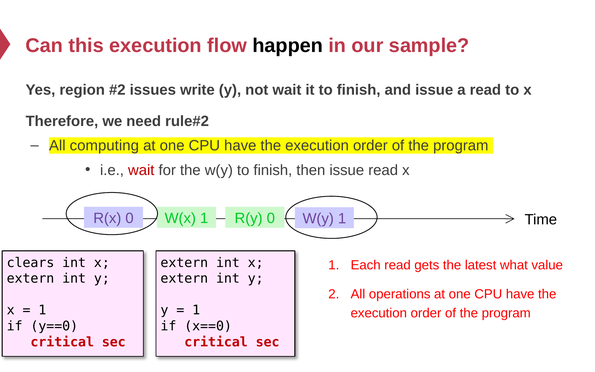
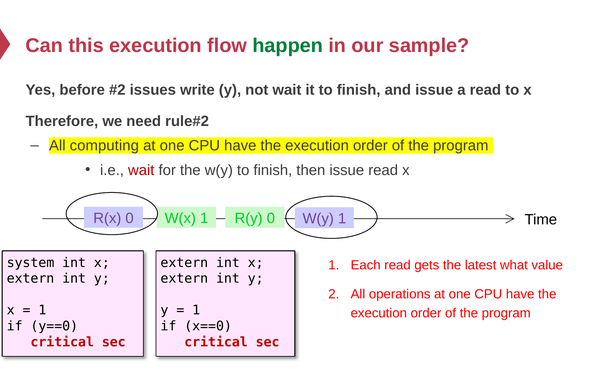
happen colour: black -> green
region: region -> before
clears: clears -> system
